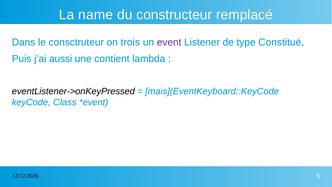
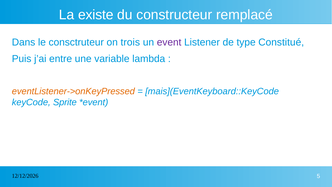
name: name -> existe
aussi: aussi -> entre
contient: contient -> variable
eventListener->onKeyPressed colour: black -> orange
Class: Class -> Sprite
